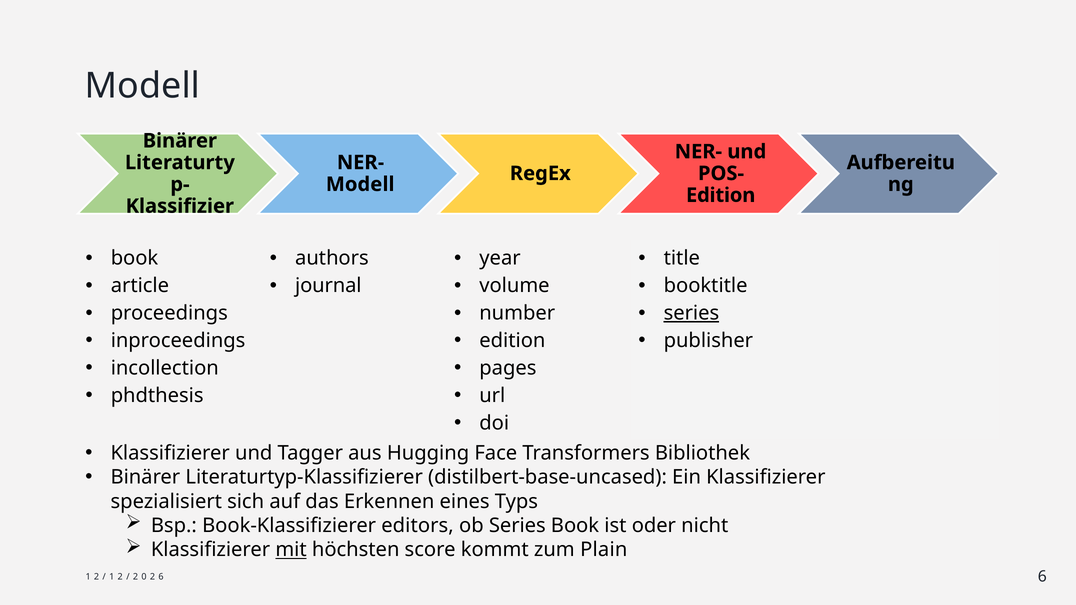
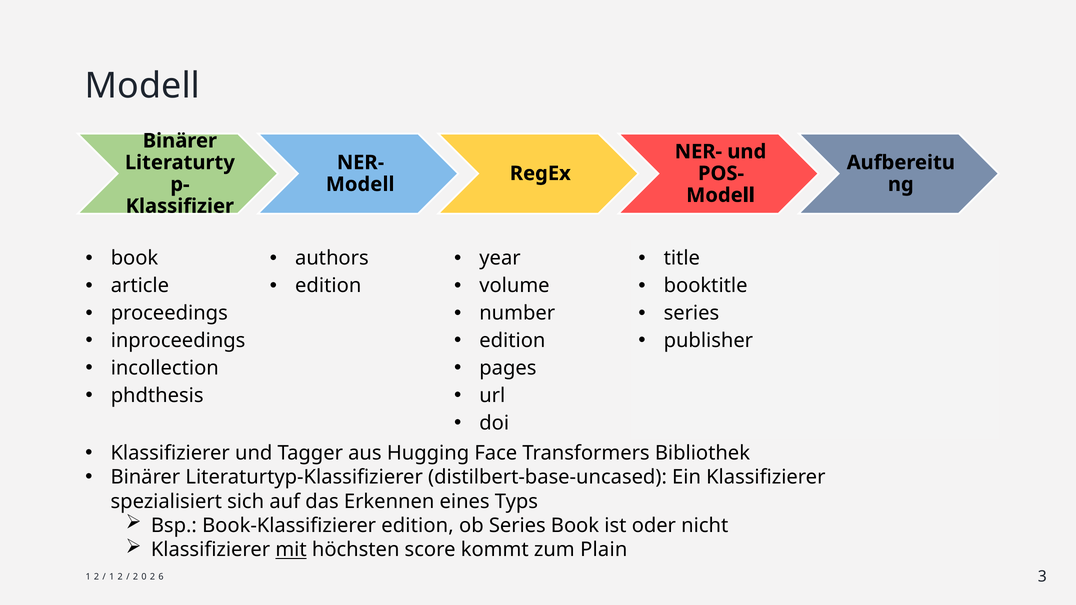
Edition at (721, 195): Edition -> Modell
journal at (328, 286): journal -> edition
series at (691, 313) underline: present -> none
Book-Klassifizierer editors: editors -> edition
6 at (1042, 577): 6 -> 3
